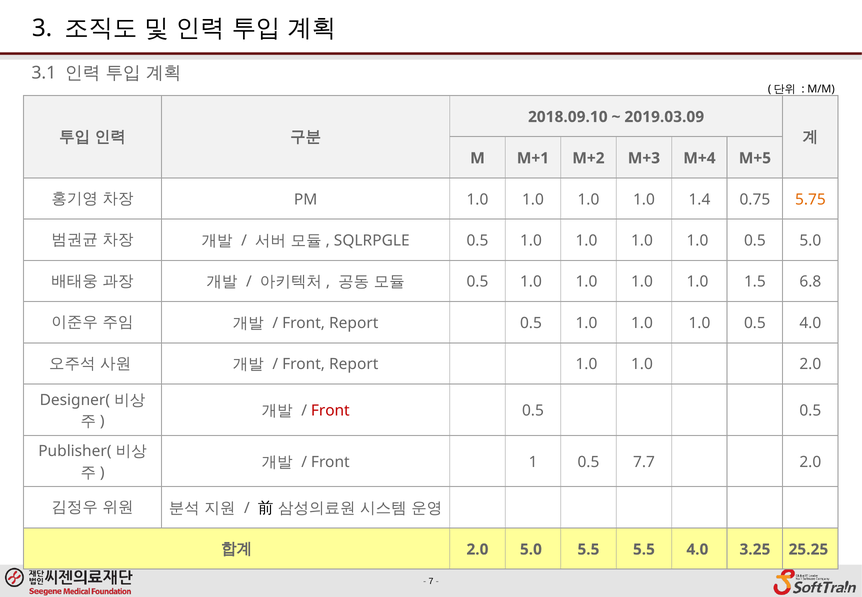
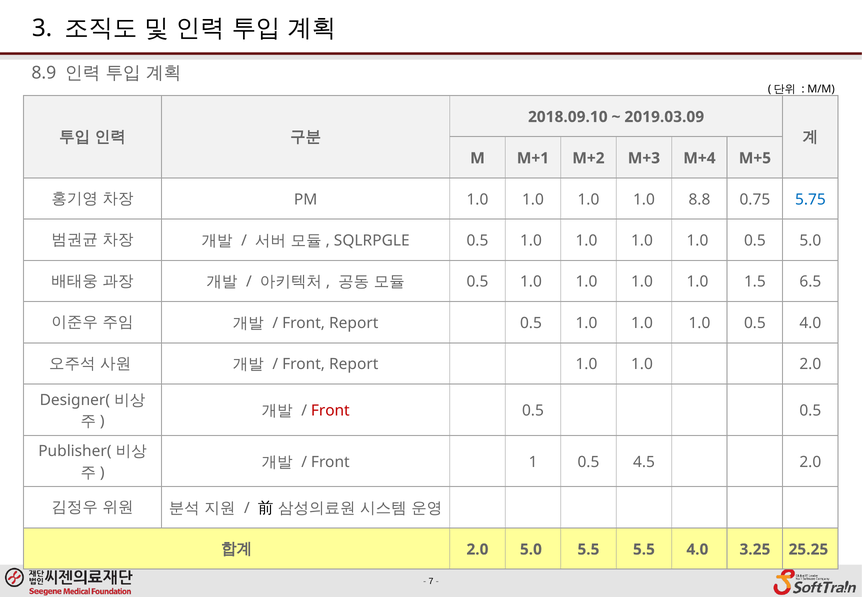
3.1: 3.1 -> 8.9
1.4: 1.4 -> 8.8
5.75 colour: orange -> blue
6.8: 6.8 -> 6.5
7.7: 7.7 -> 4.5
